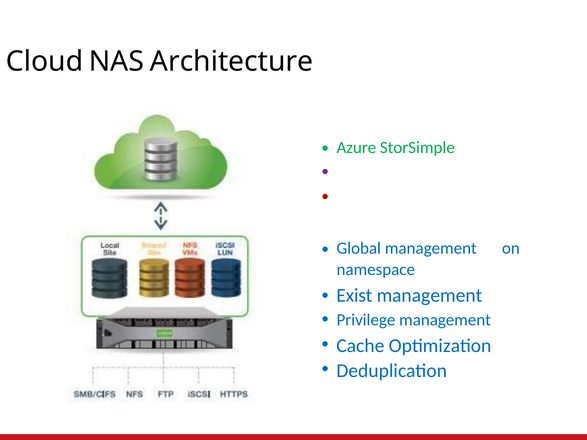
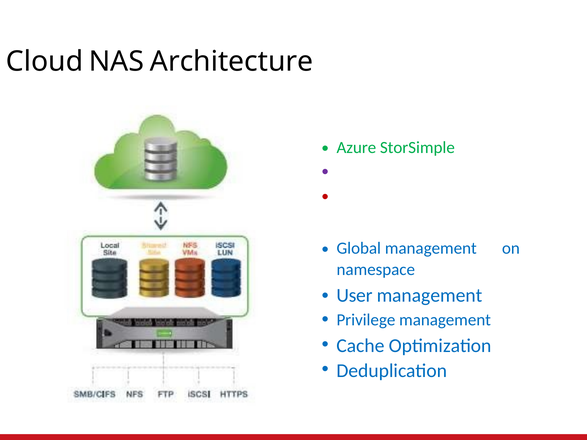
Exist: Exist -> User
